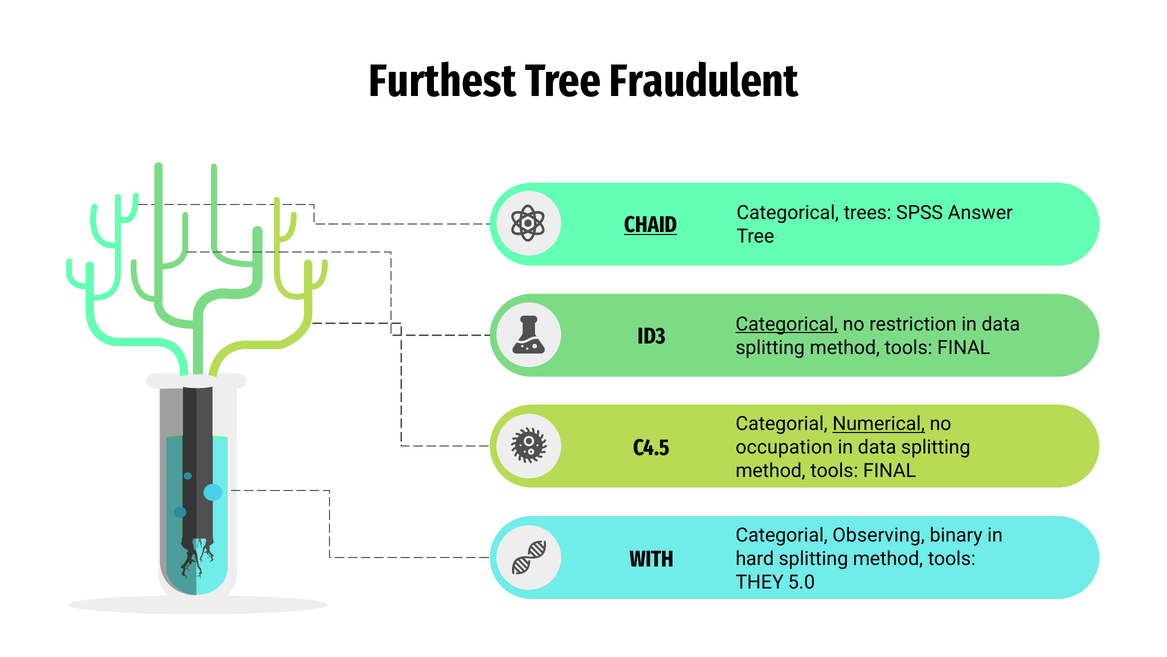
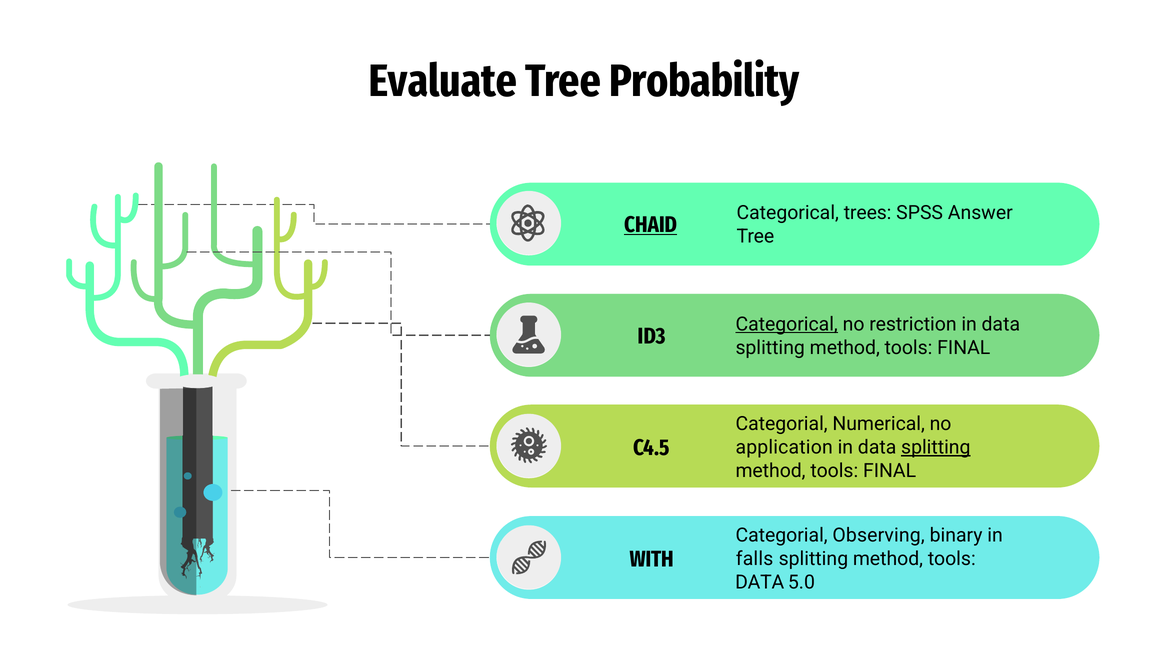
Furthest: Furthest -> Evaluate
Fraudulent: Fraudulent -> Probability
Numerical underline: present -> none
occupation: occupation -> application
splitting at (936, 447) underline: none -> present
hard: hard -> falls
THEY at (760, 582): THEY -> DATA
